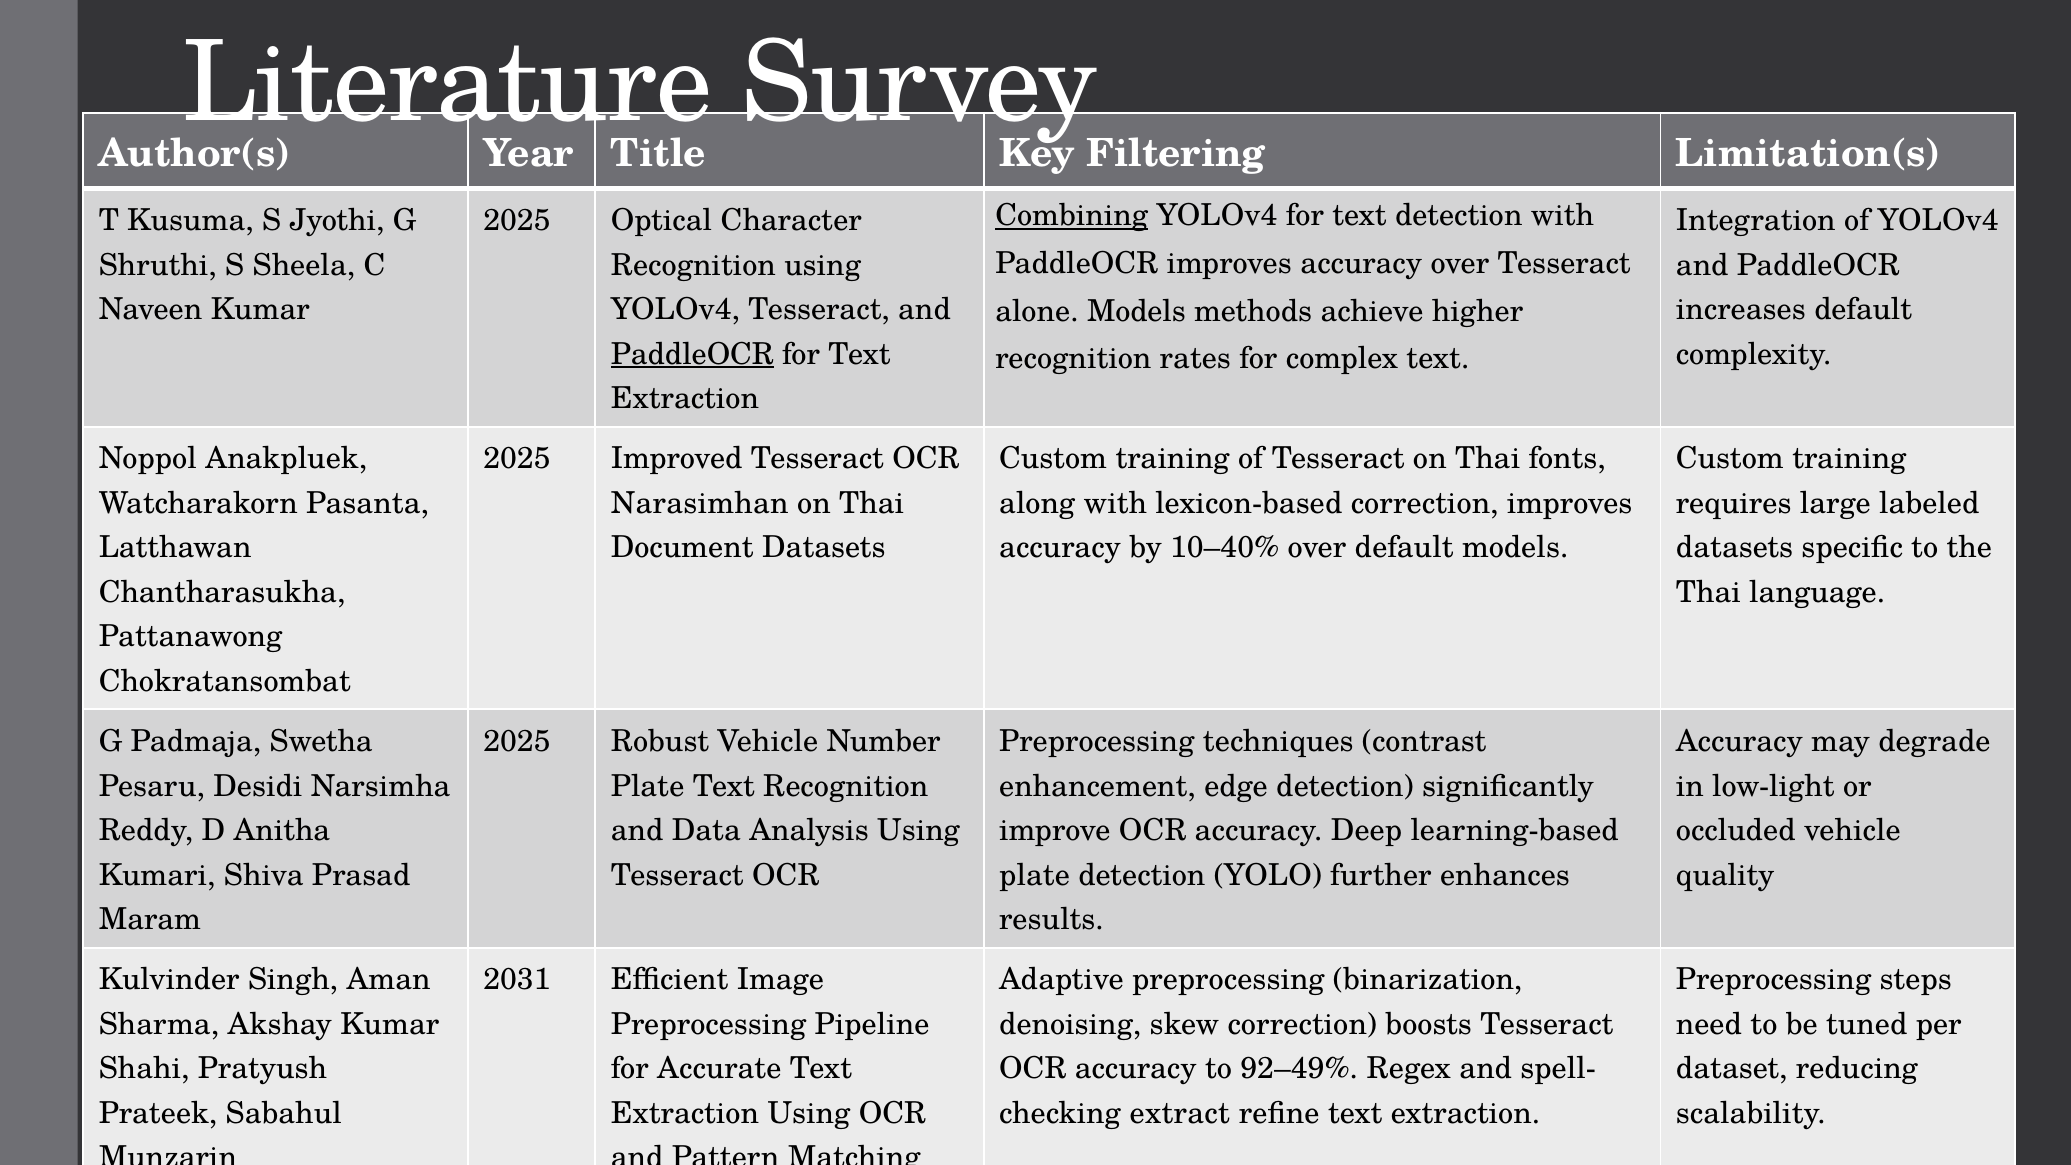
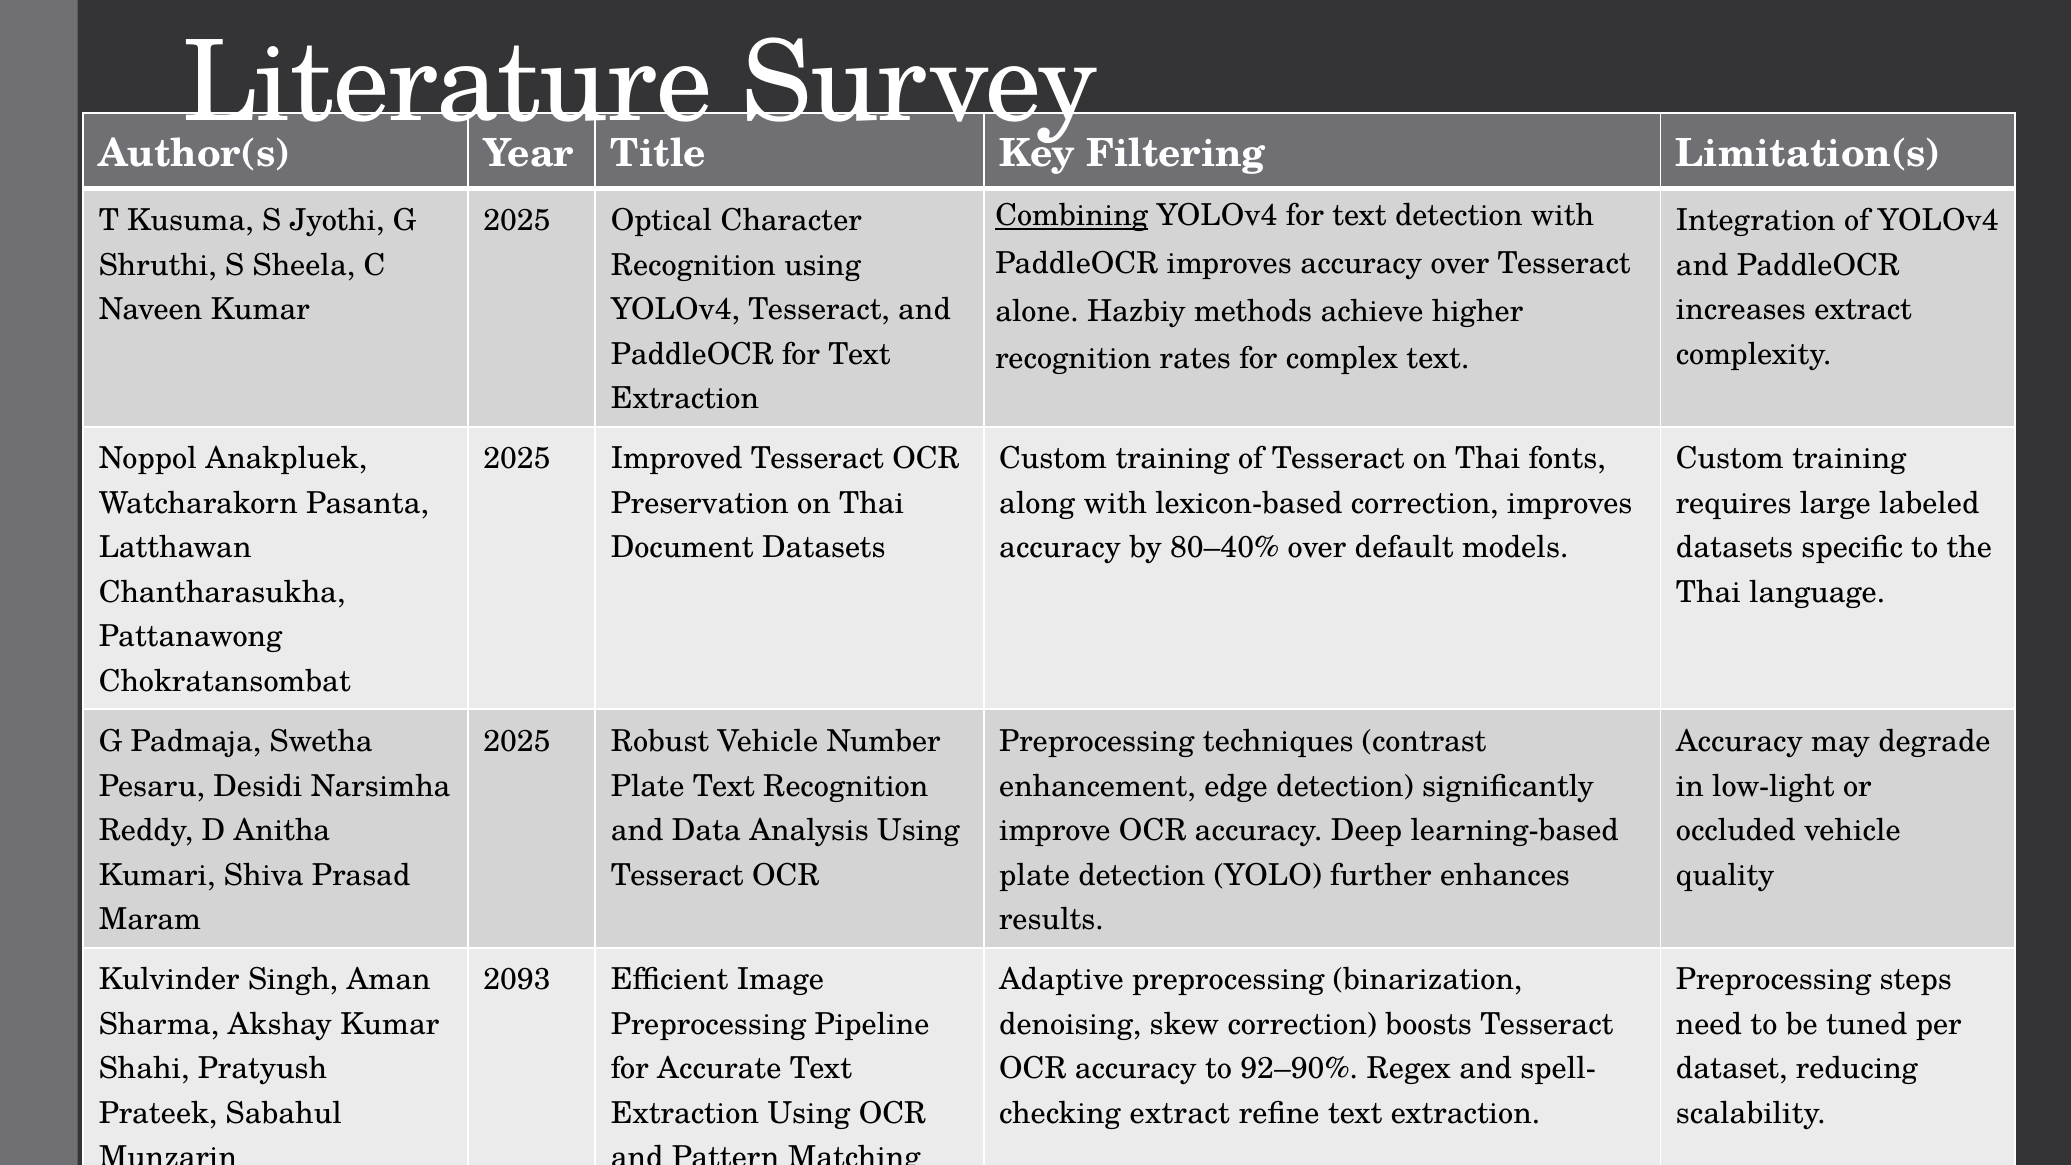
increases default: default -> extract
alone Models: Models -> Hazbiy
PaddleOCR at (692, 354) underline: present -> none
Narasimhan: Narasimhan -> Preservation
10–40%: 10–40% -> 80–40%
2031: 2031 -> 2093
92–49%: 92–49% -> 92–90%
